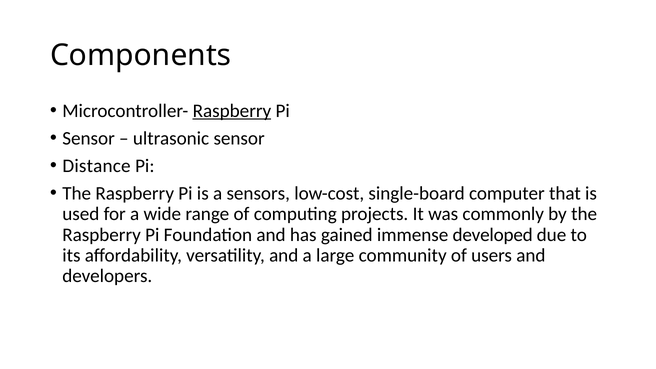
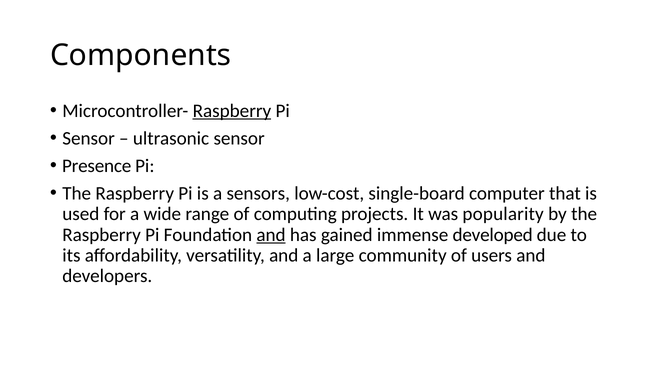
Distance: Distance -> Presence
commonly: commonly -> popularity
and at (271, 235) underline: none -> present
